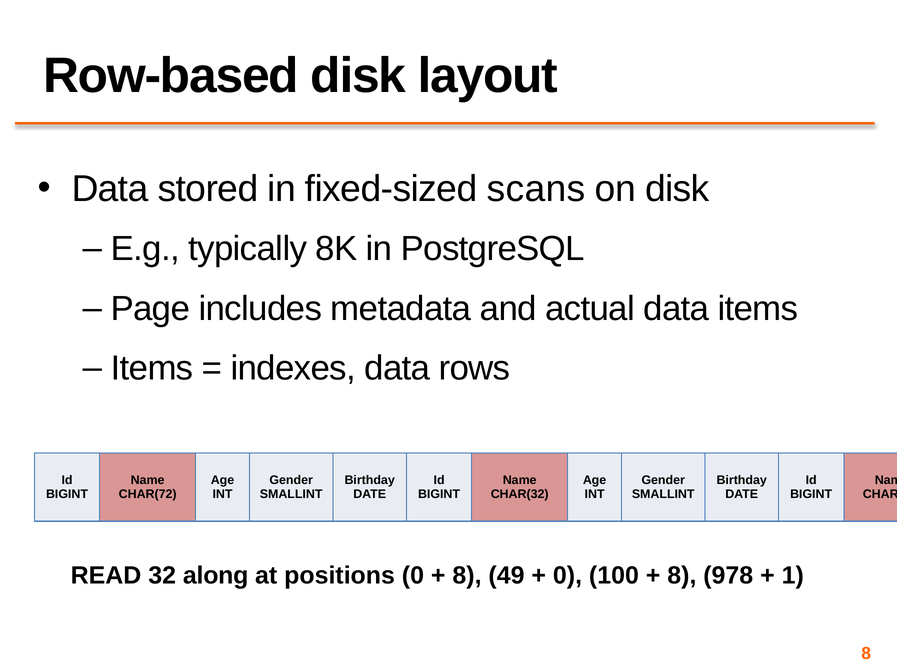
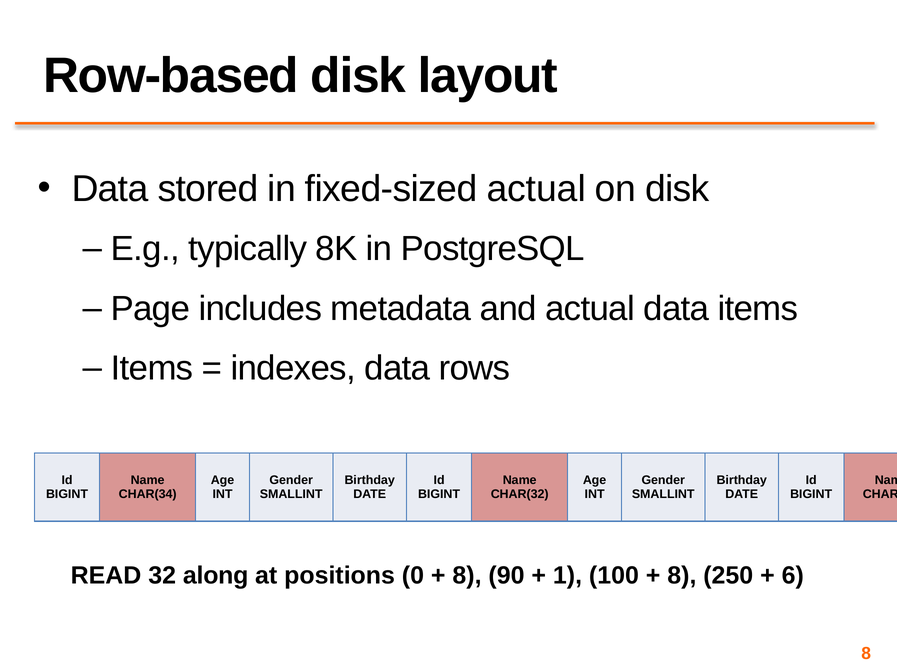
fixed-sized scans: scans -> actual
CHAR(72: CHAR(72 -> CHAR(34
49: 49 -> 90
0 at (567, 576): 0 -> 1
978: 978 -> 250
1: 1 -> 6
